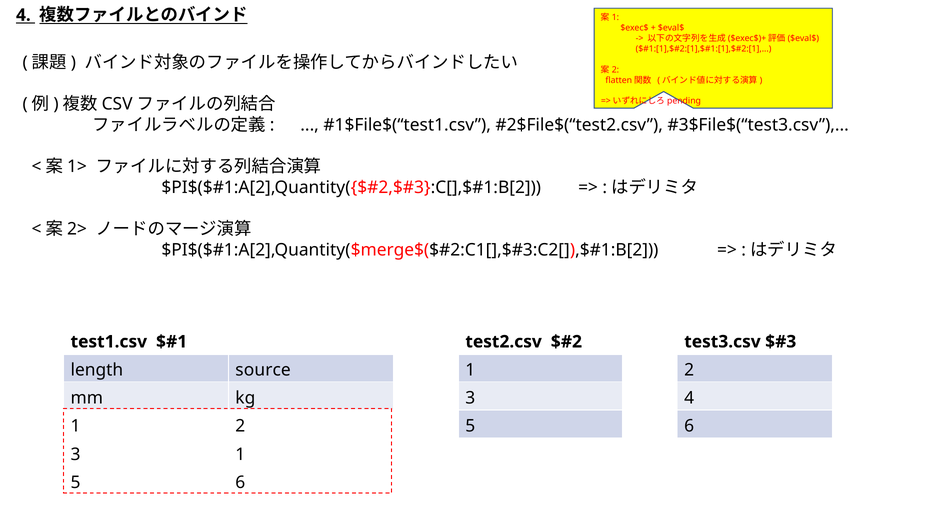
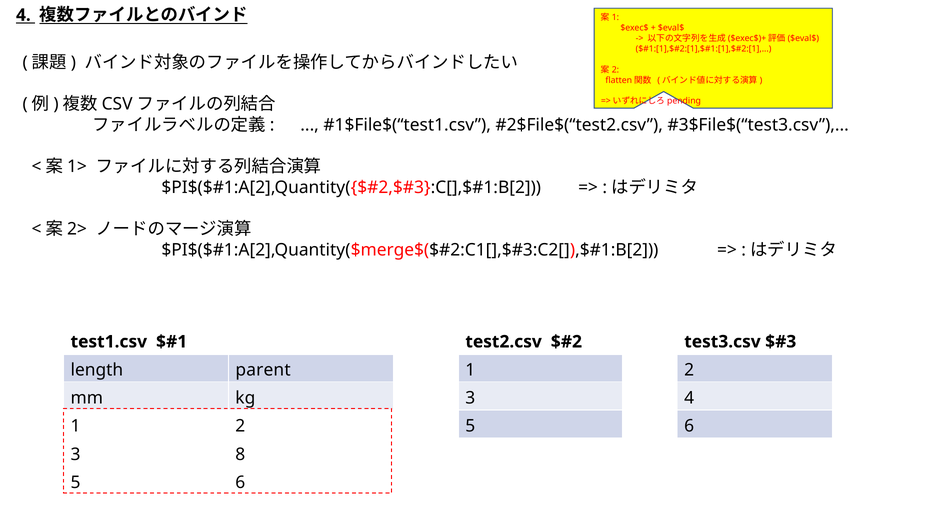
source: source -> parent
3 1: 1 -> 8
